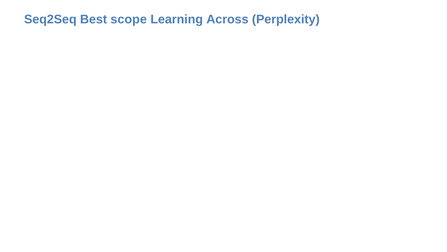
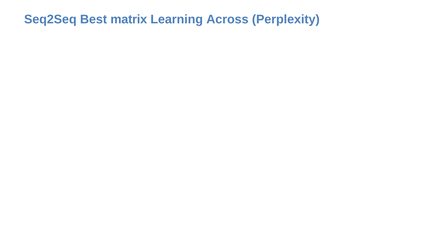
scope: scope -> matrix
